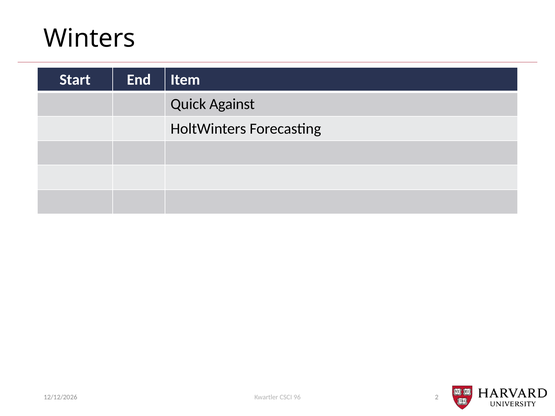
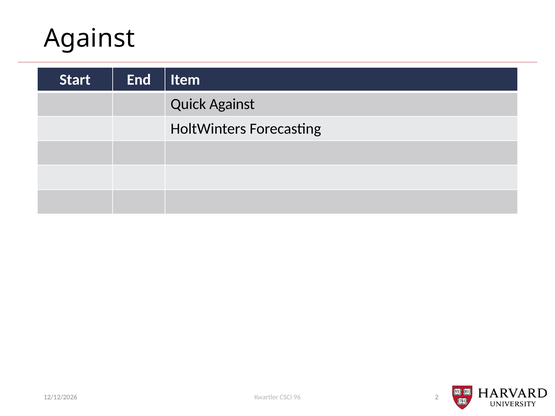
Winters at (90, 38): Winters -> Against
